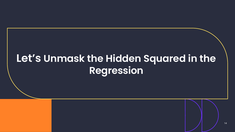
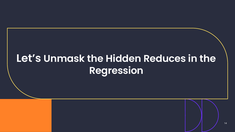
Squared: Squared -> Reduces
